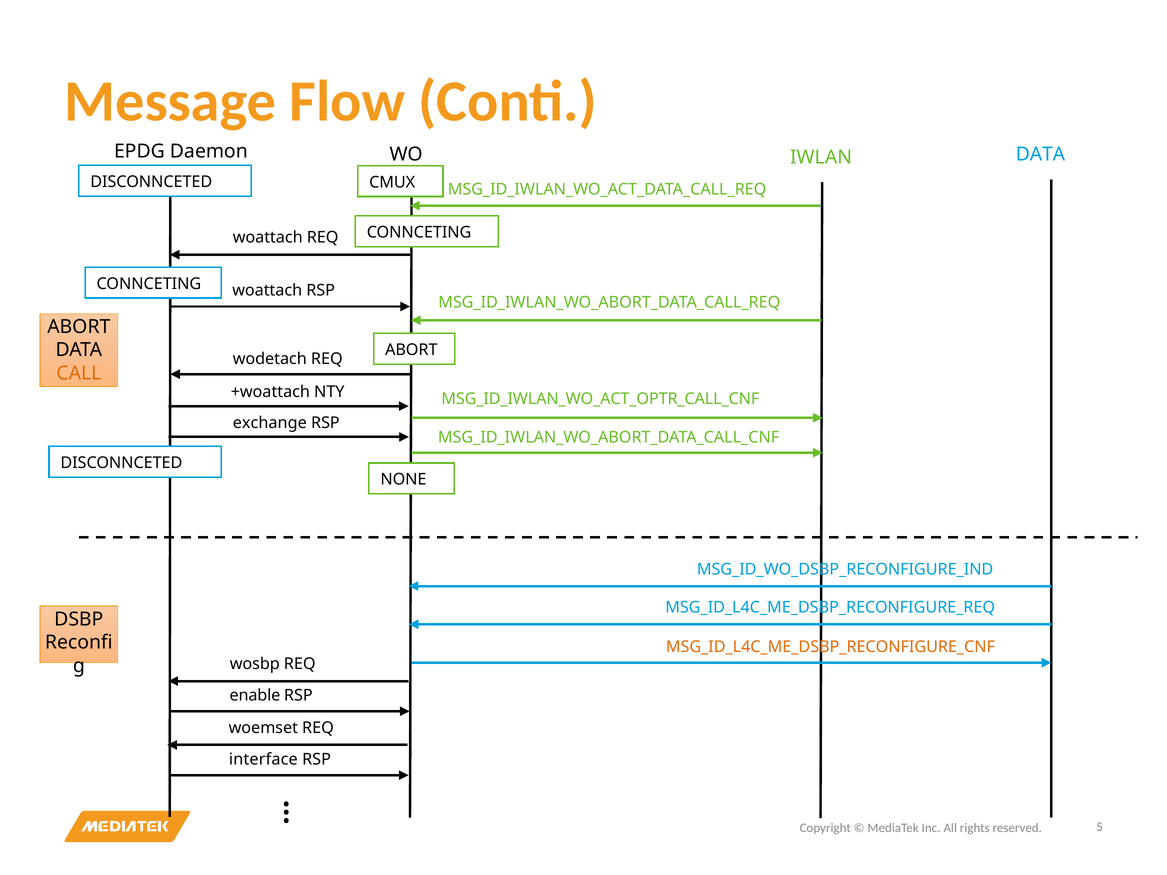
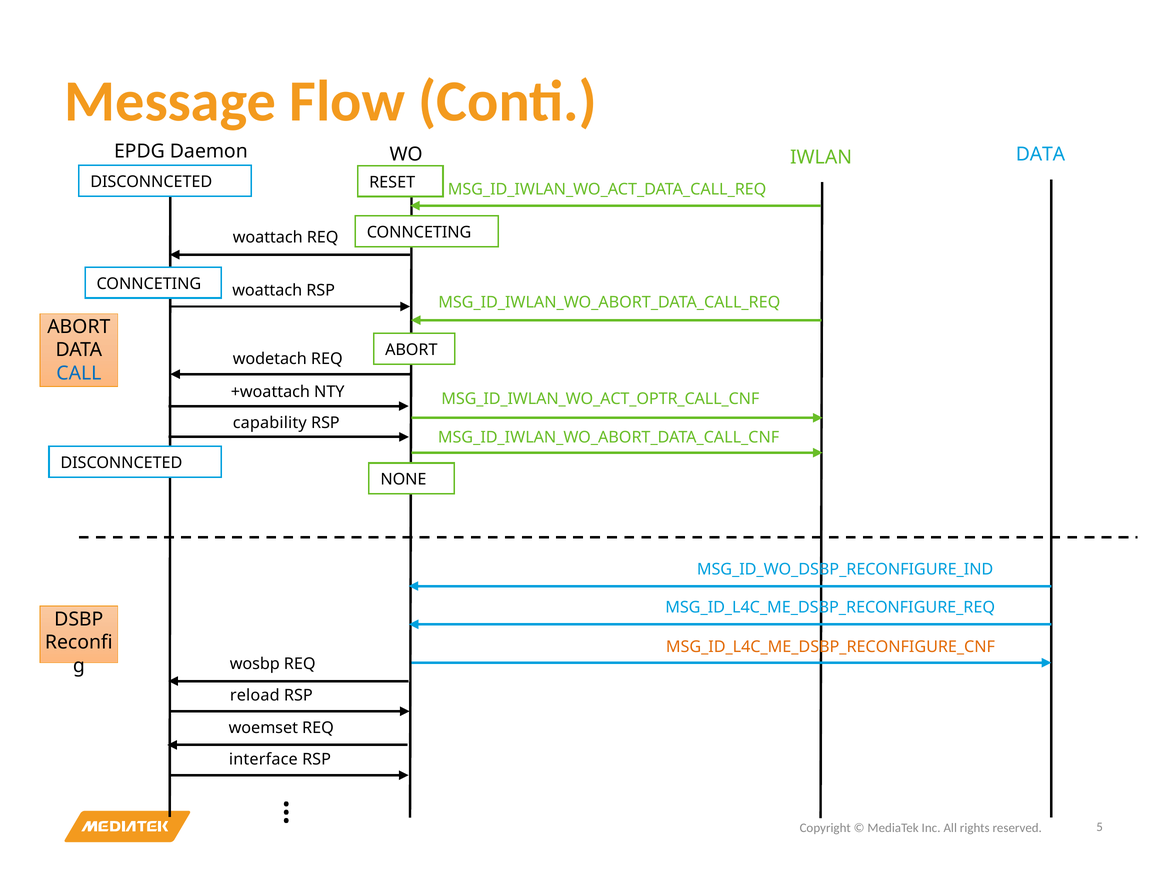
CMUX: CMUX -> RESET
CALL colour: orange -> blue
exchange: exchange -> capability
enable: enable -> reload
